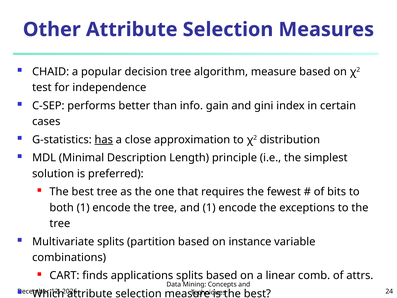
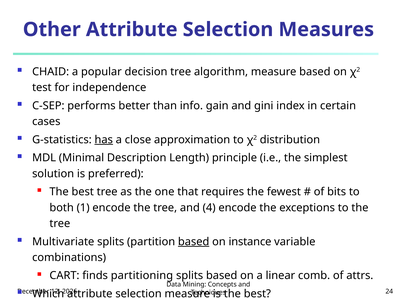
and 1: 1 -> 4
based at (194, 241) underline: none -> present
applications: applications -> partitioning
